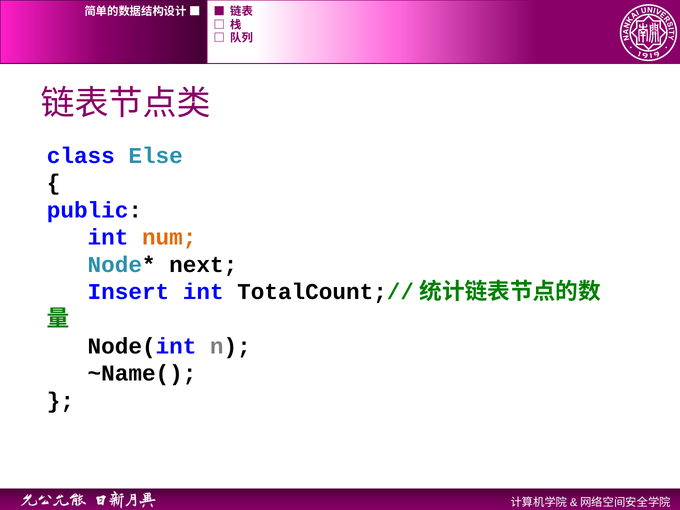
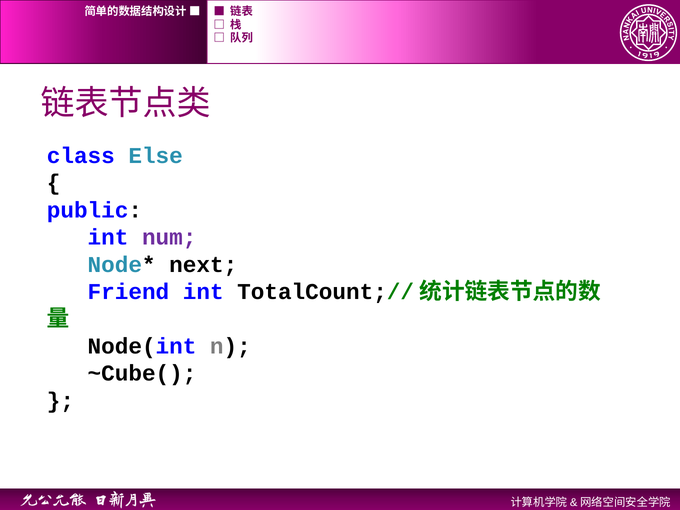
num colour: orange -> purple
Insert: Insert -> Friend
~Name(: ~Name( -> ~Cube(
